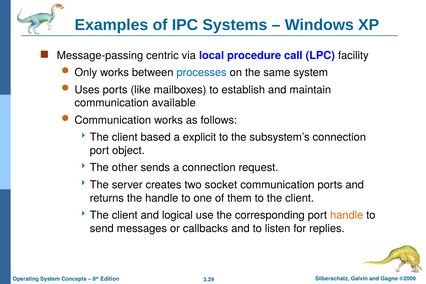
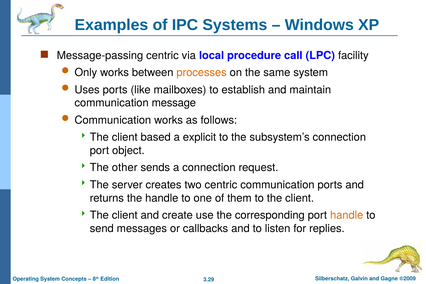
processes colour: blue -> orange
available: available -> message
two socket: socket -> centric
logical: logical -> create
